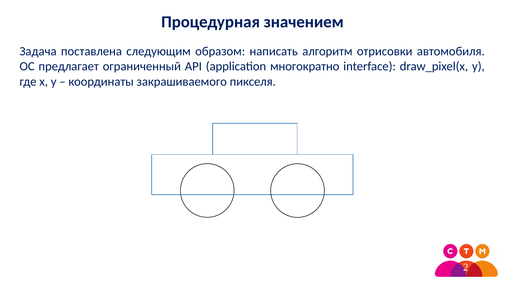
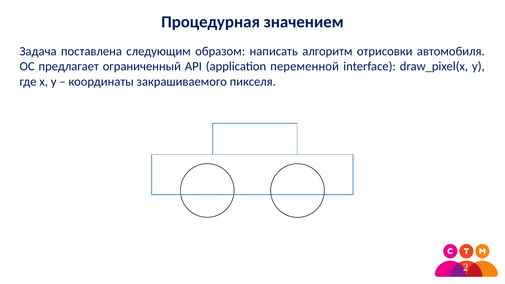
многократно: многократно -> переменной
